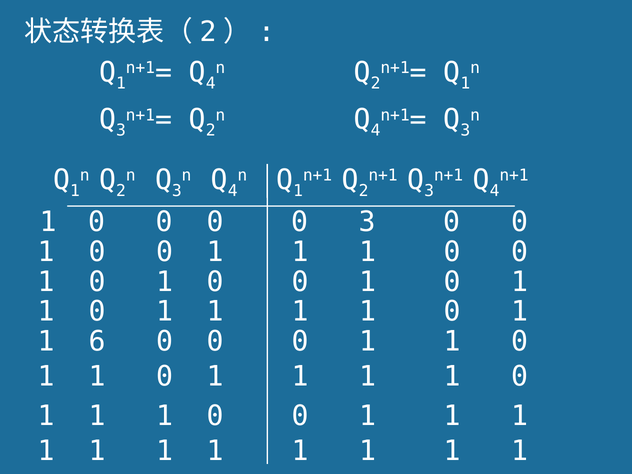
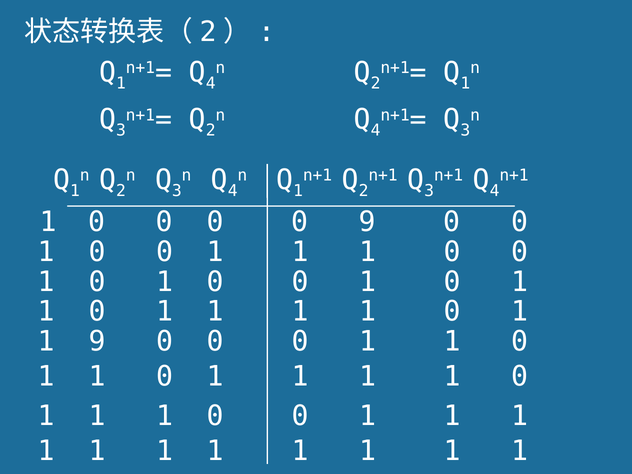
0 3: 3 -> 9
1 6: 6 -> 9
